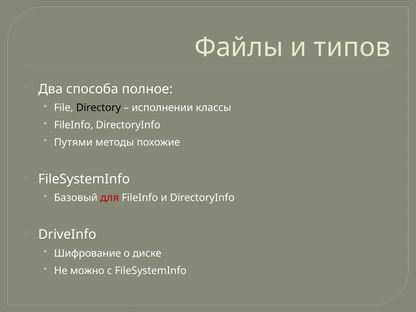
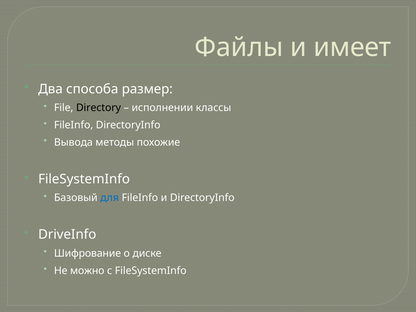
типов: типов -> имеет
полное: полное -> размер
Путями: Путями -> Вывода
для colour: red -> blue
